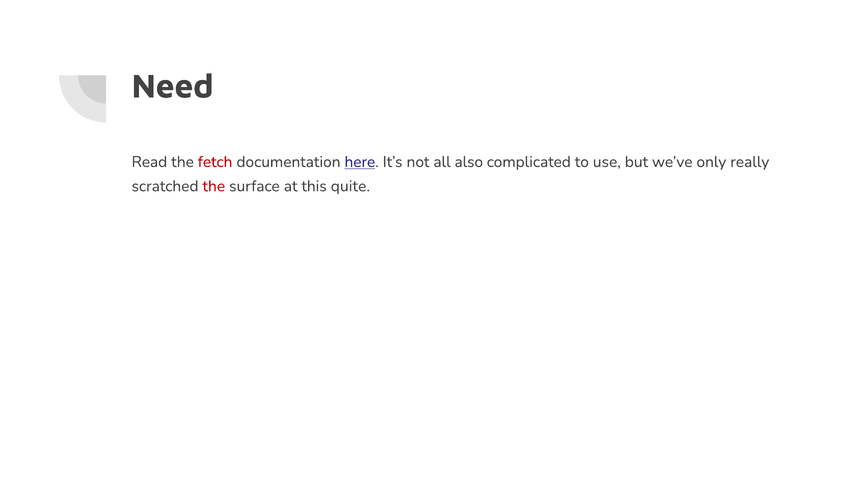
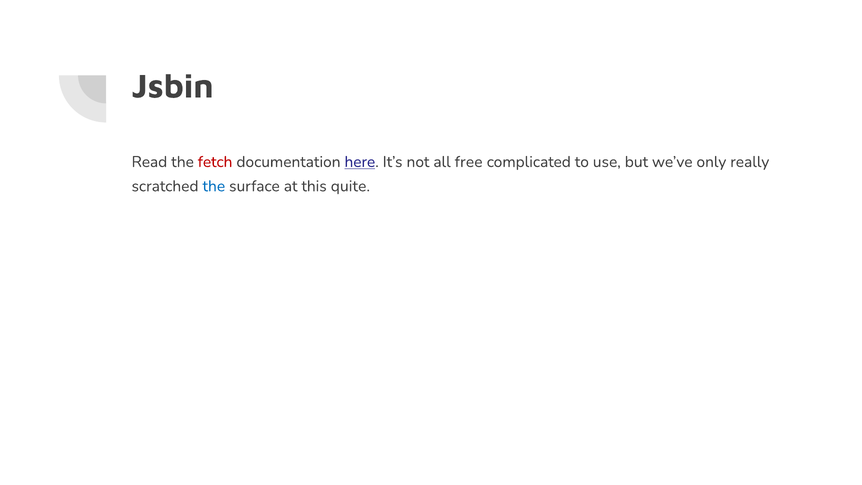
Need: Need -> Jsbin
also: also -> free
the at (214, 186) colour: red -> blue
